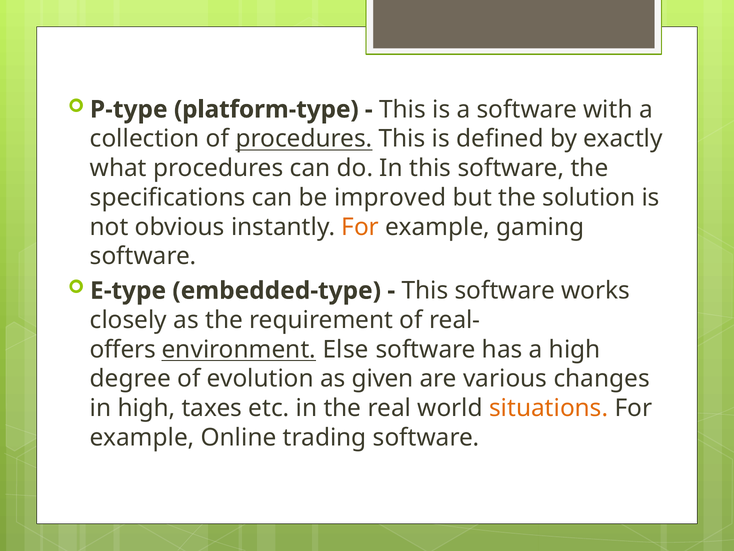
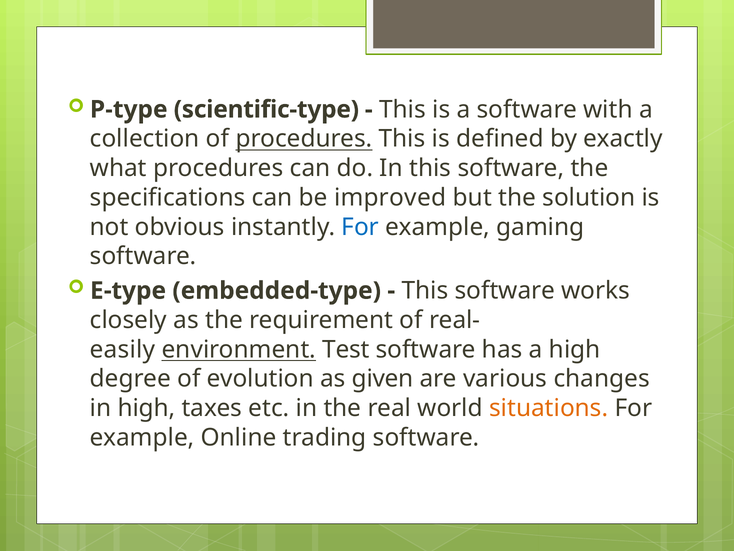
platform-type: platform-type -> scientific-type
For at (360, 227) colour: orange -> blue
offers: offers -> easily
Else: Else -> Test
